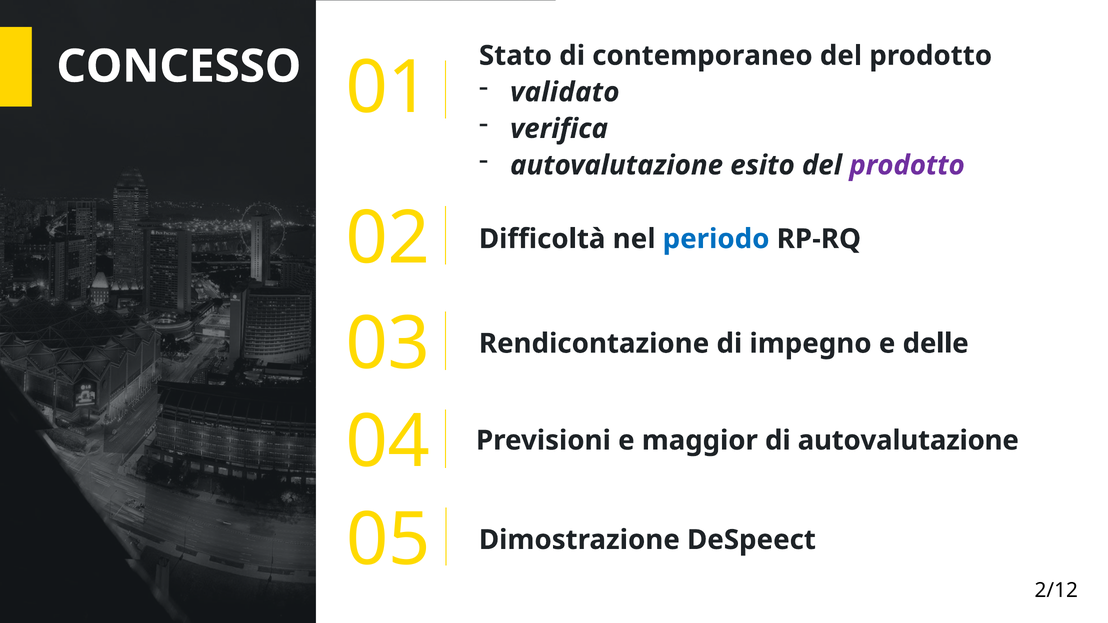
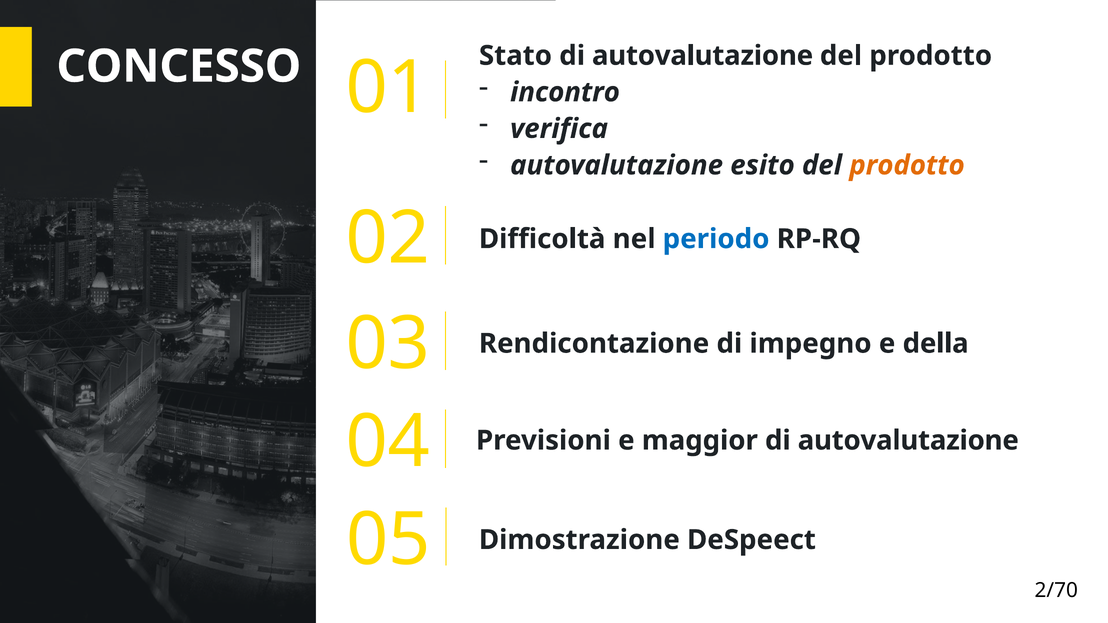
Stato di contemporaneo: contemporaneo -> autovalutazione
validato: validato -> incontro
prodotto at (907, 165) colour: purple -> orange
delle: delle -> della
2/12: 2/12 -> 2/70
